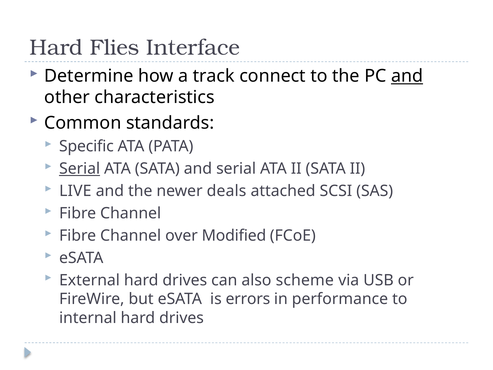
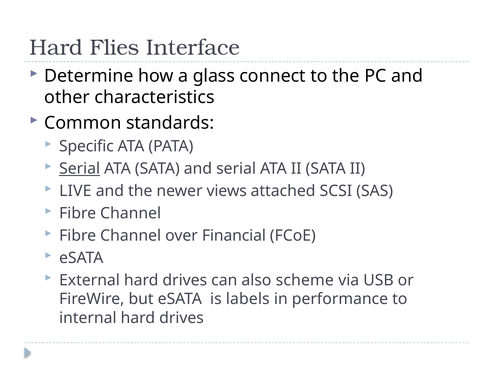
track: track -> glass
and at (407, 76) underline: present -> none
deals: deals -> views
Modified: Modified -> Financial
errors: errors -> labels
